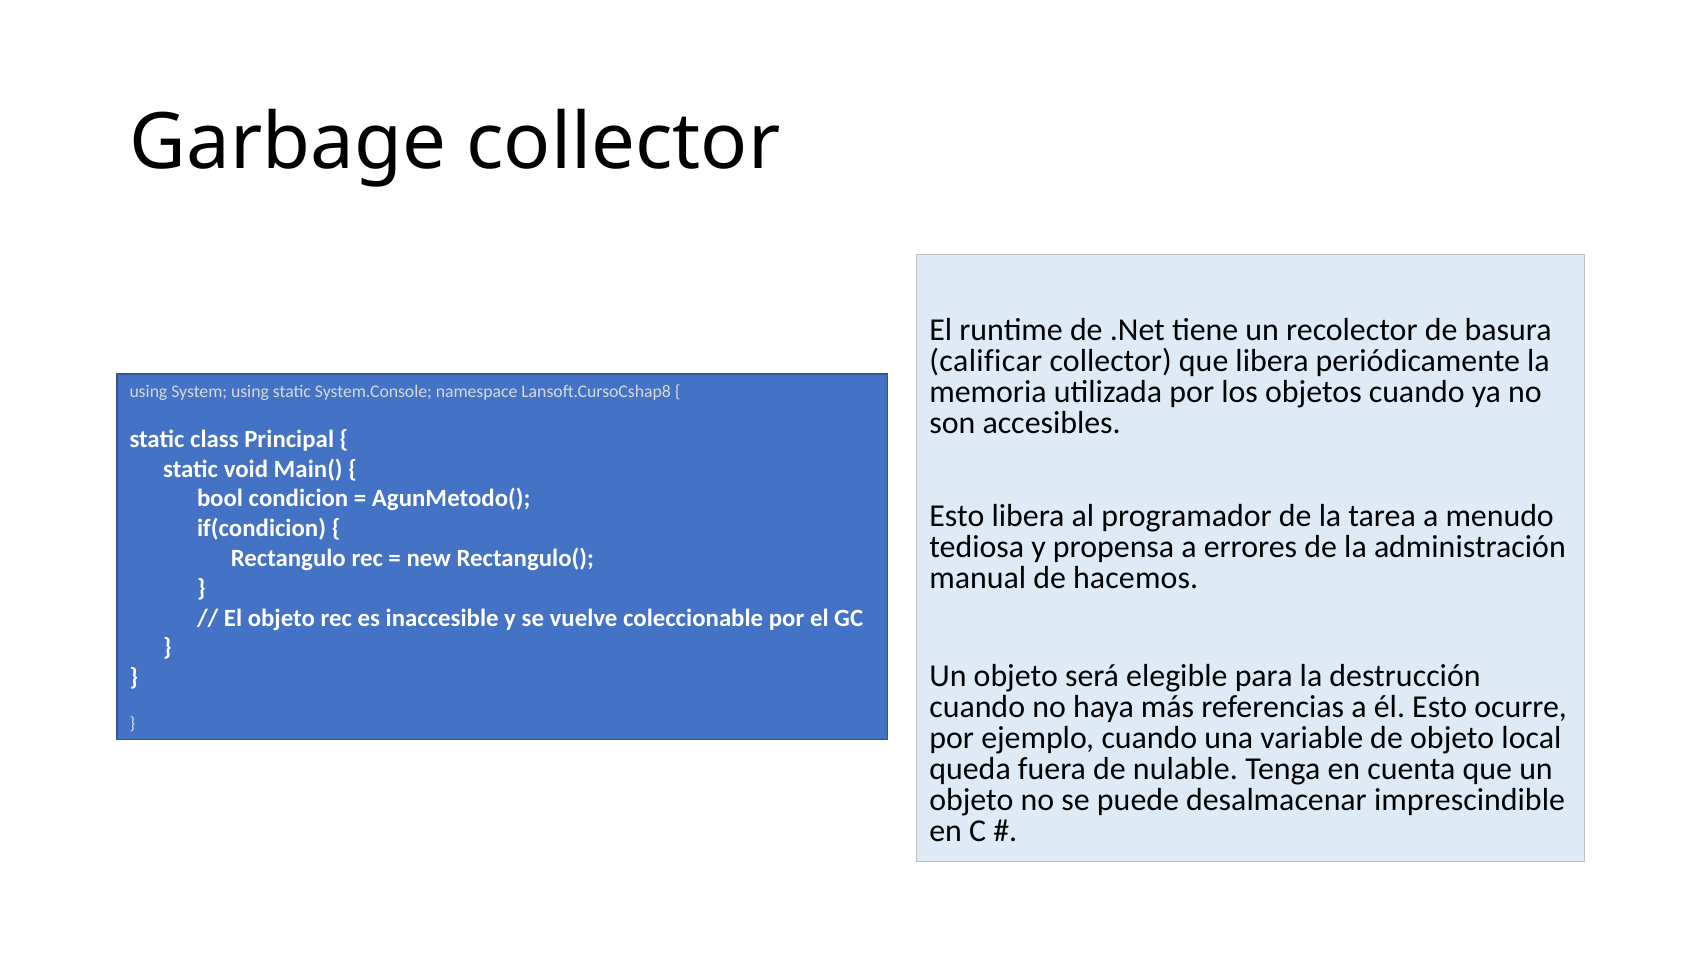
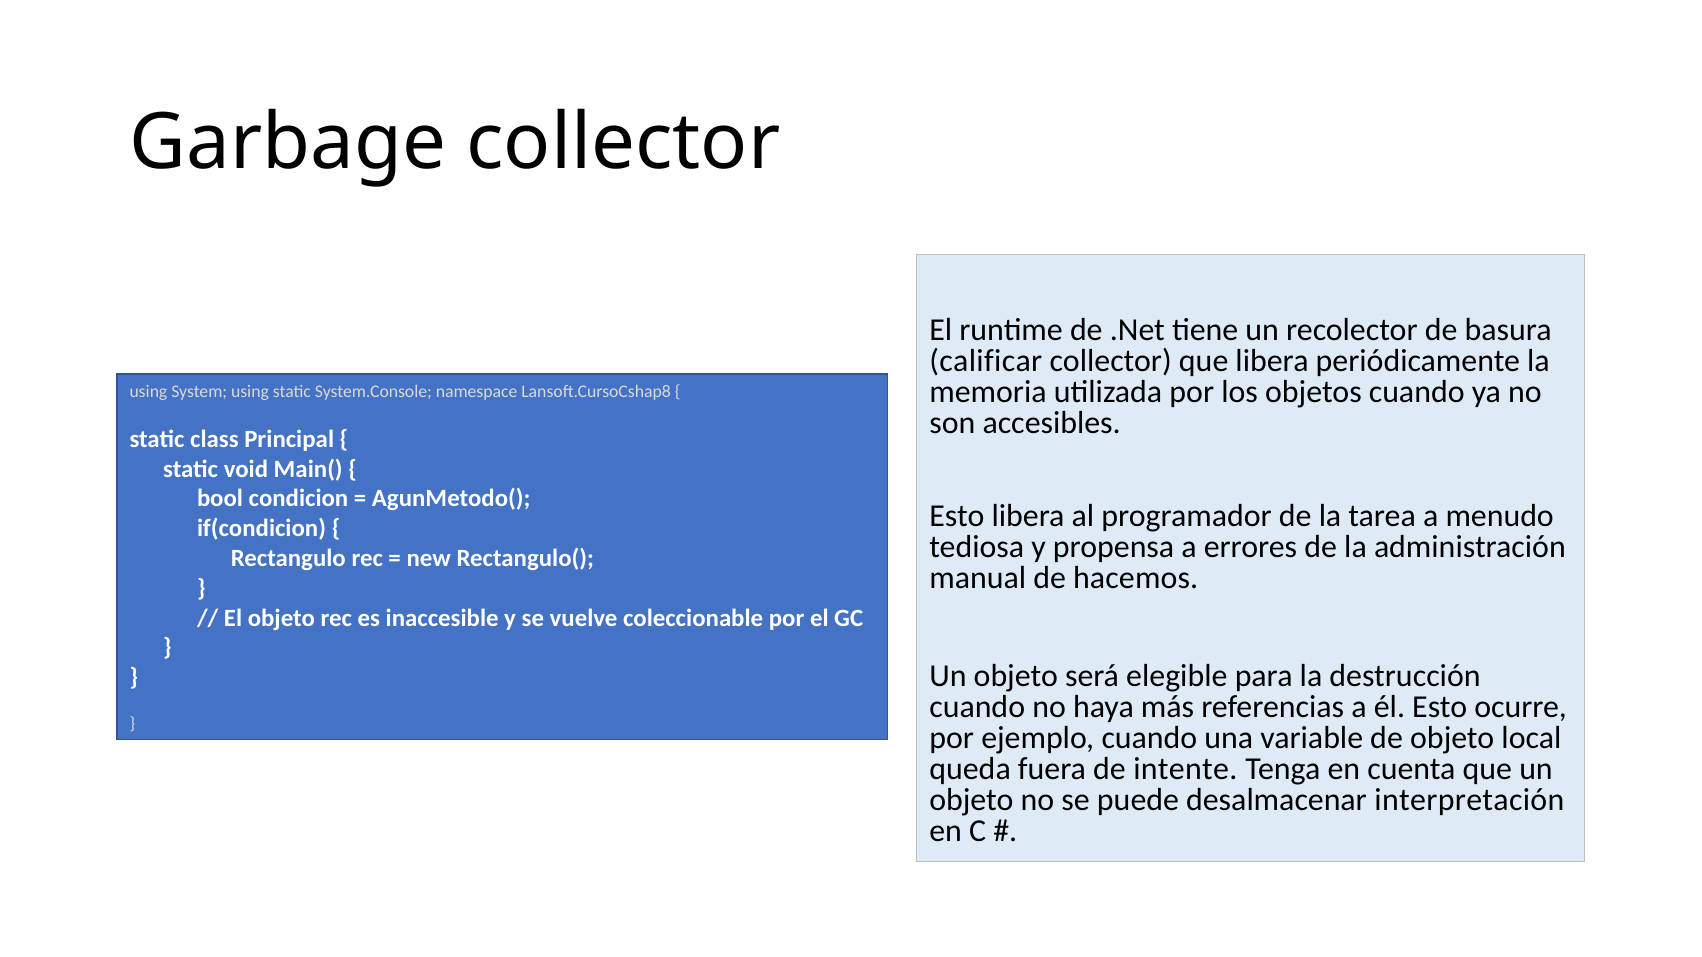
nulable: nulable -> intente
imprescindible: imprescindible -> interpretación
